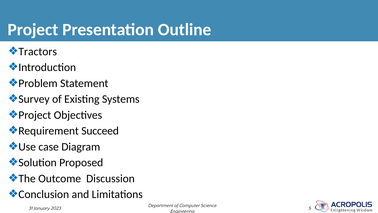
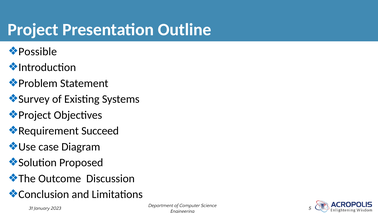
Tractors: Tractors -> Possible
